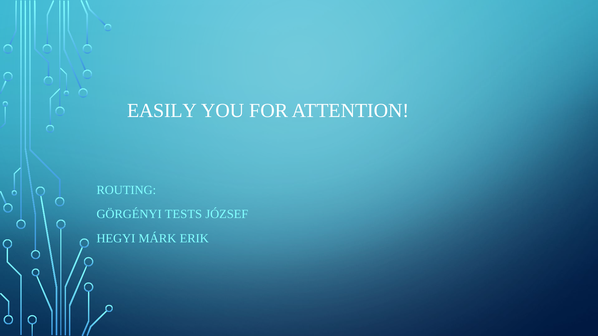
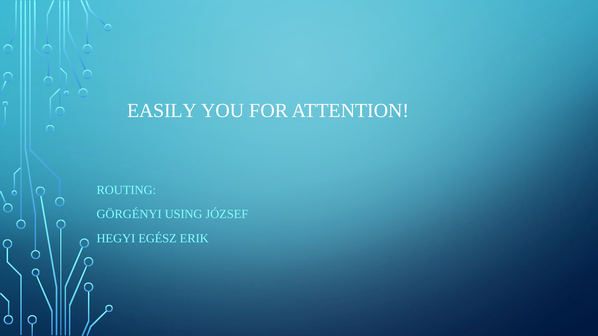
TESTS: TESTS -> USING
MÁRK: MÁRK -> EGÉSZ
